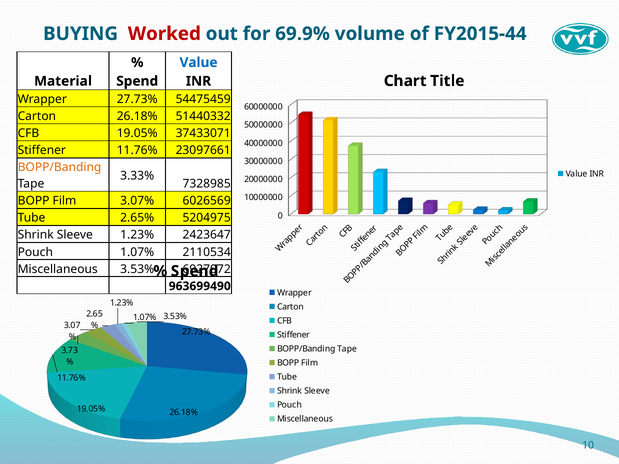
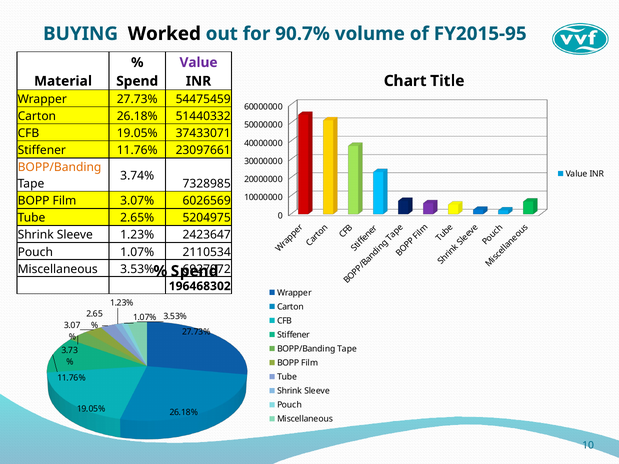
Worked colour: red -> black
69.9%: 69.9% -> 90.7%
FY2015-44: FY2015-44 -> FY2015-95
Value at (199, 63) colour: blue -> purple
3.33%: 3.33% -> 3.74%
963699490: 963699490 -> 196468302
